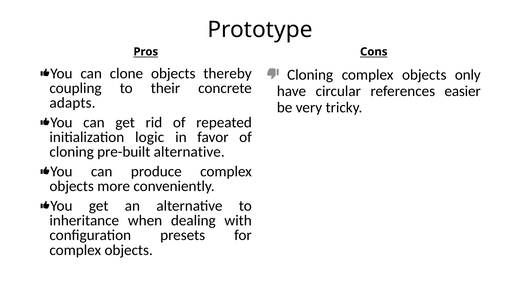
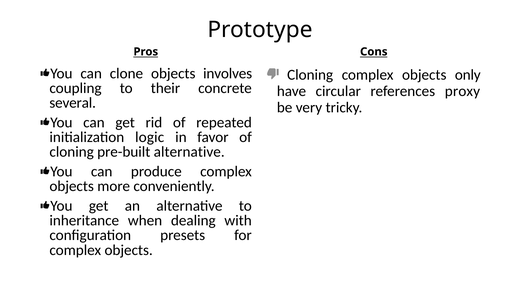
thereby: thereby -> involves
easier: easier -> proxy
adapts: adapts -> several
